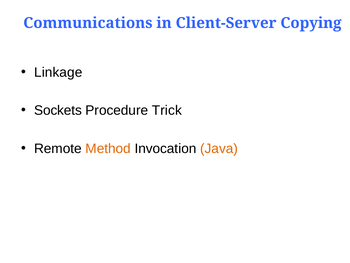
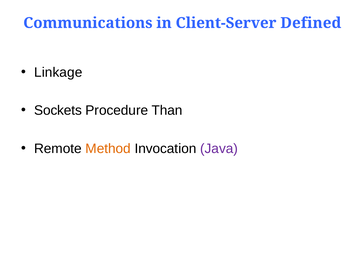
Copying: Copying -> Defined
Trick: Trick -> Than
Java colour: orange -> purple
